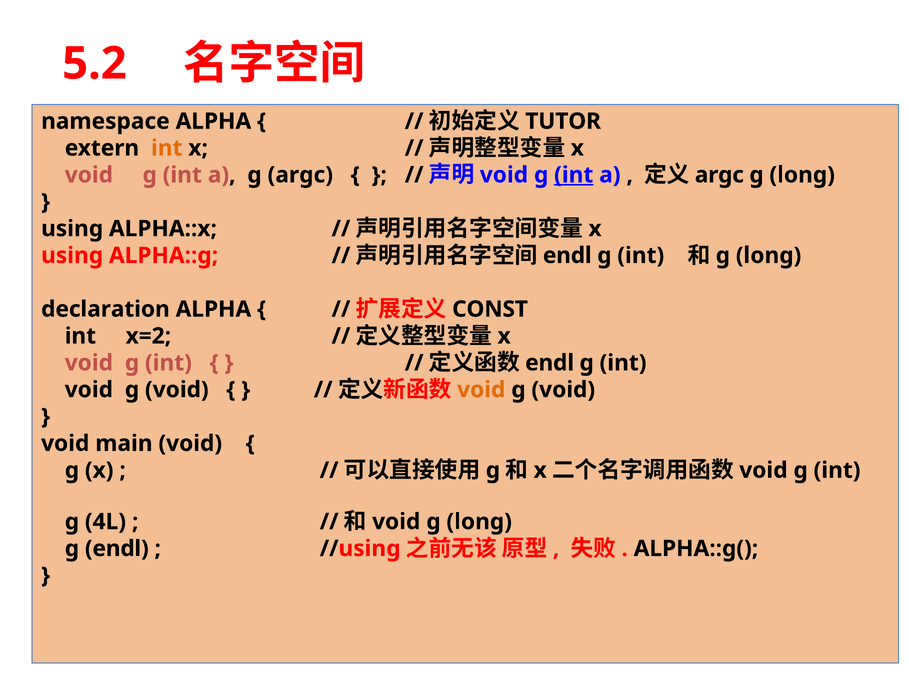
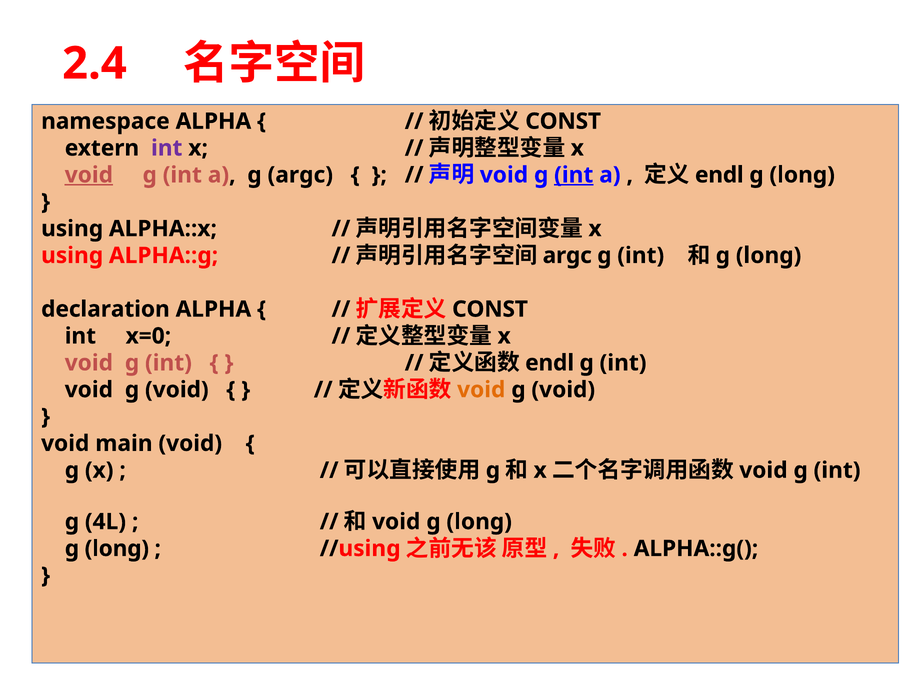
5.2: 5.2 -> 2.4
TUTOR at (563, 121): TUTOR -> CONST
int at (167, 148) colour: orange -> purple
void at (89, 175) underline: none -> present
argc at (719, 175): argc -> endl
endl at (567, 255): endl -> argc
x=2: x=2 -> x=0
endl at (117, 548): endl -> long
